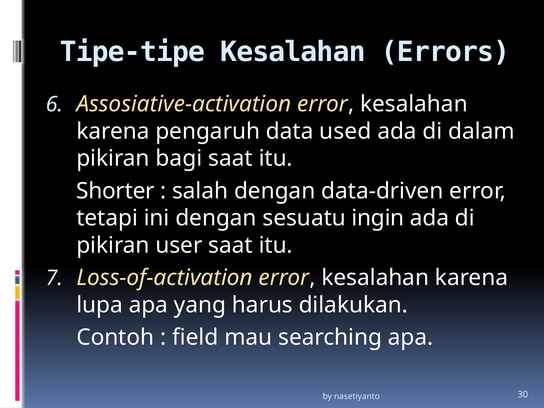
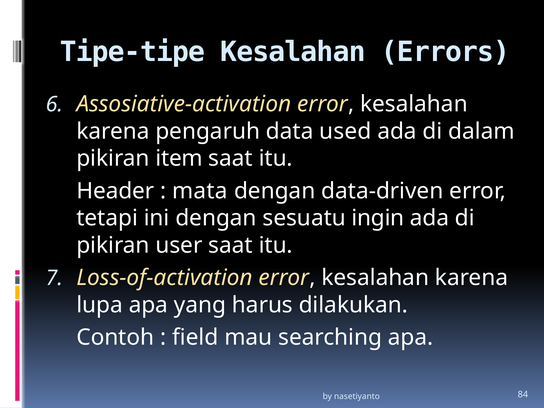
bagi: bagi -> item
Shorter: Shorter -> Header
salah: salah -> mata
30: 30 -> 84
